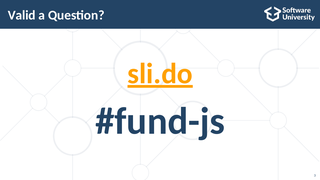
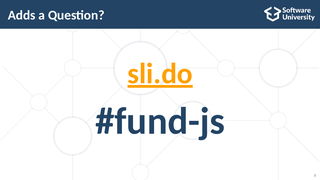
Valid: Valid -> Adds
